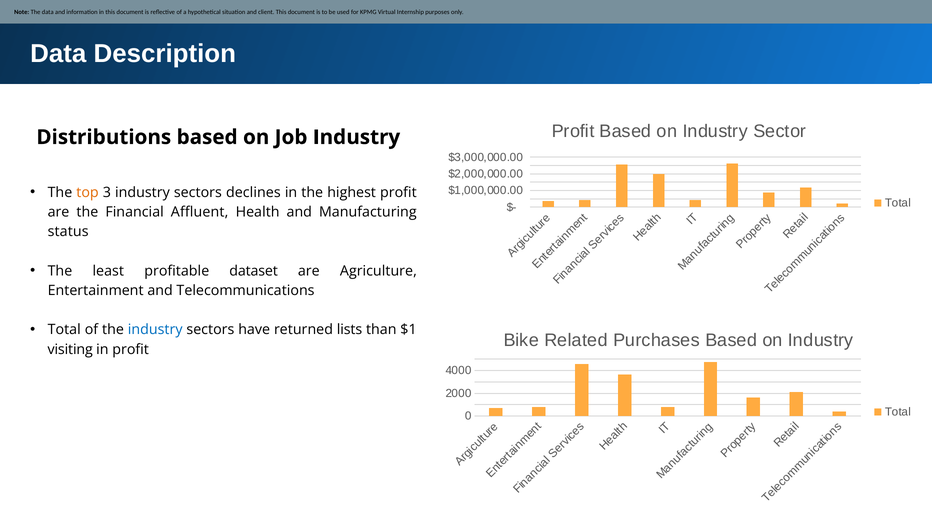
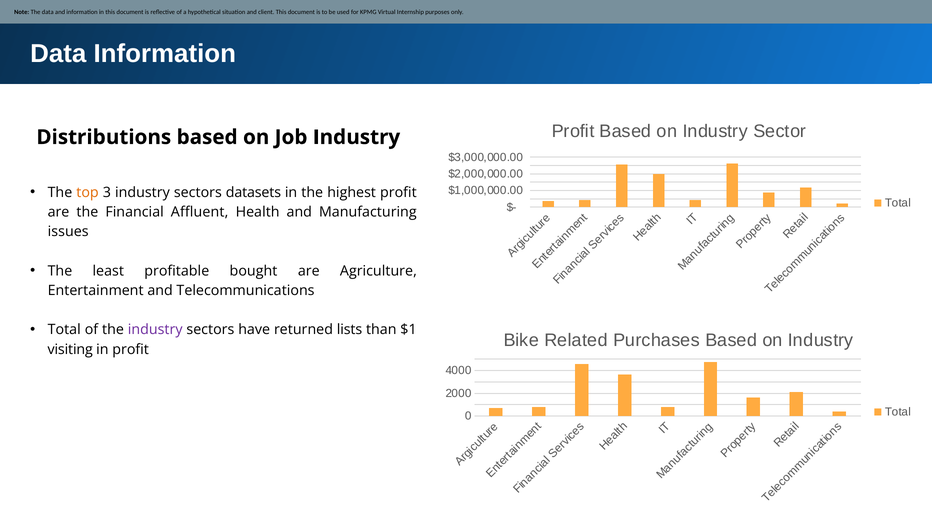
Data Description: Description -> Information
declines: declines -> datasets
status: status -> issues
dataset: dataset -> bought
industry at (155, 330) colour: blue -> purple
